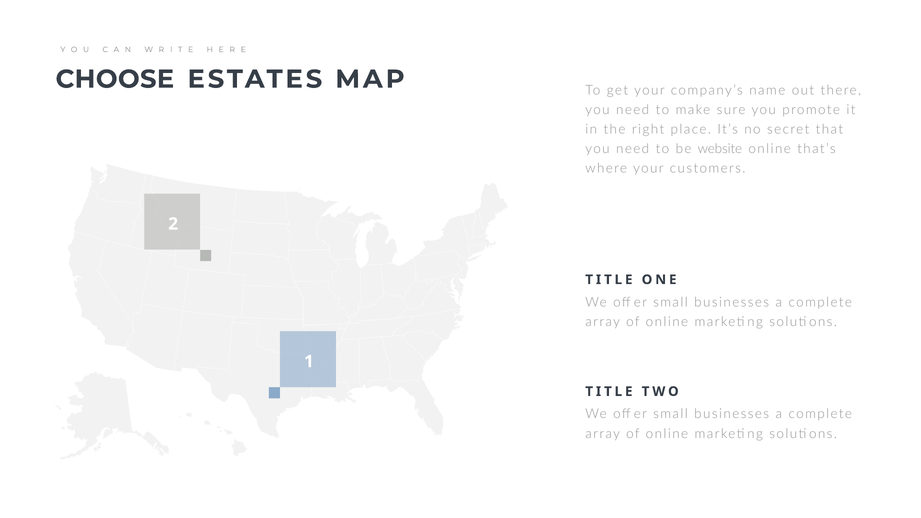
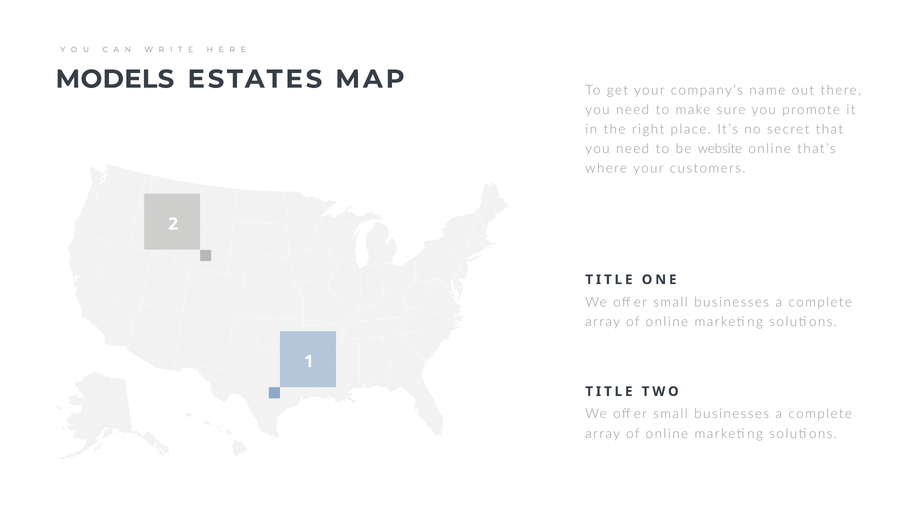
CHOOSE: CHOOSE -> MODELS
